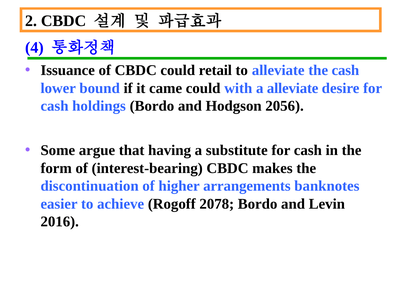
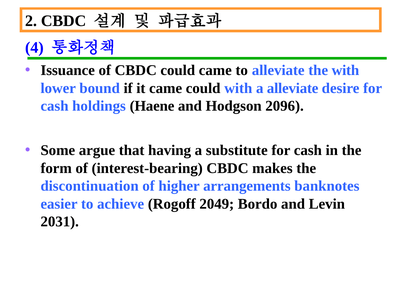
could retail: retail -> came
the cash: cash -> with
holdings Bordo: Bordo -> Haene
2056: 2056 -> 2096
2078: 2078 -> 2049
2016: 2016 -> 2031
